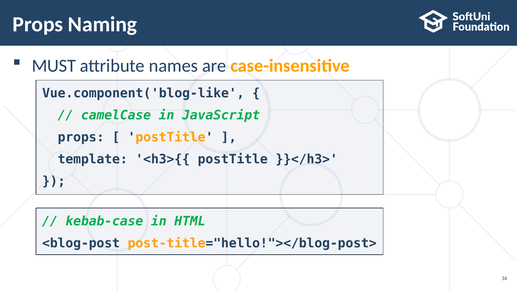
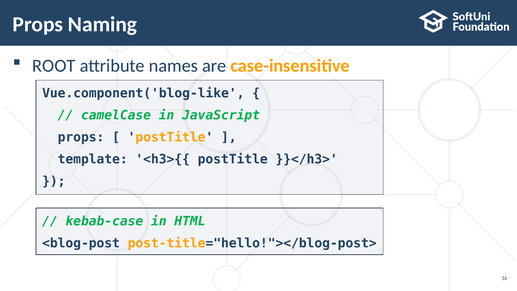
MUST: MUST -> ROOT
